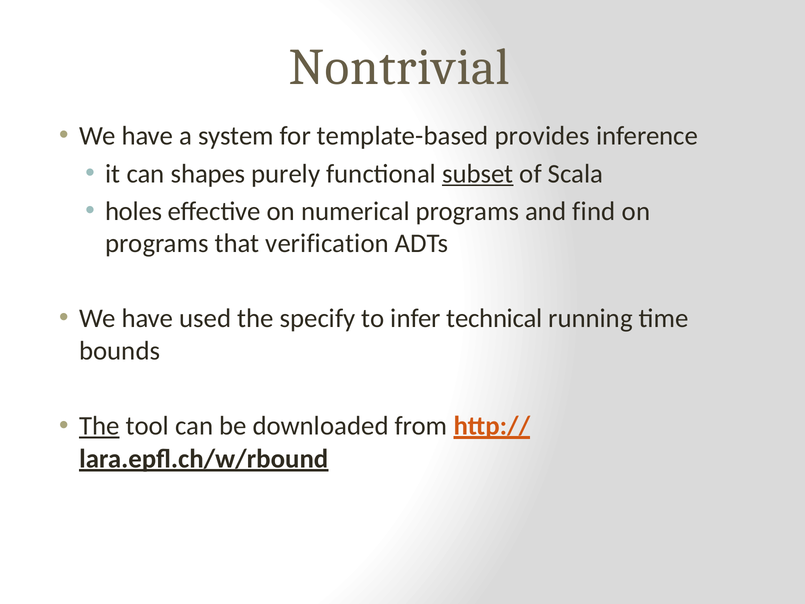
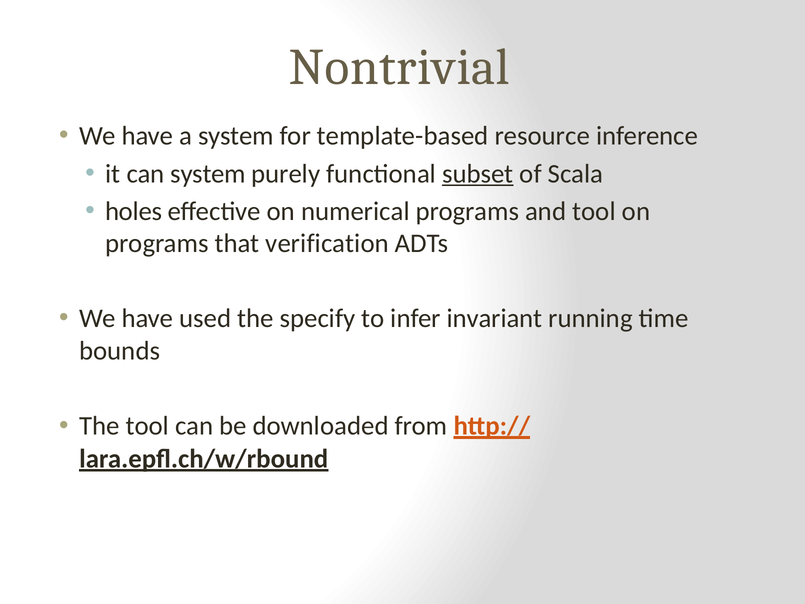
provides: provides -> resource
can shapes: shapes -> system
and find: find -> tool
technical: technical -> invariant
The at (99, 426) underline: present -> none
